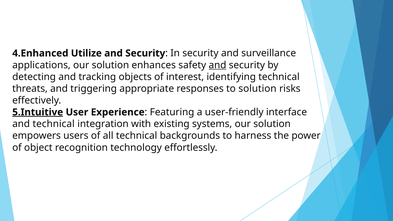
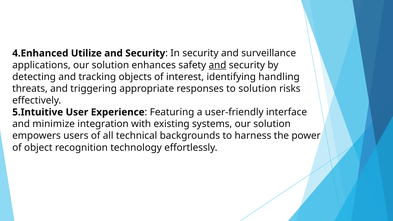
identifying technical: technical -> handling
5.Intuitive underline: present -> none
and technical: technical -> minimize
